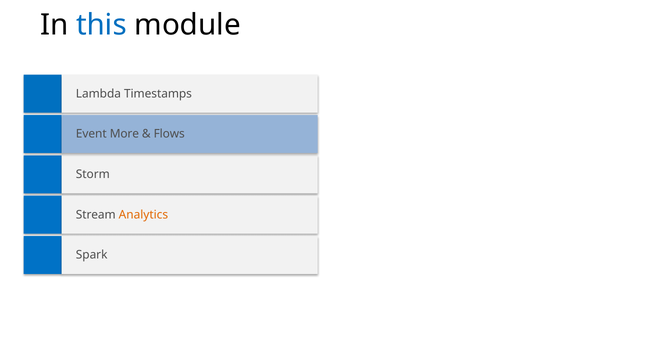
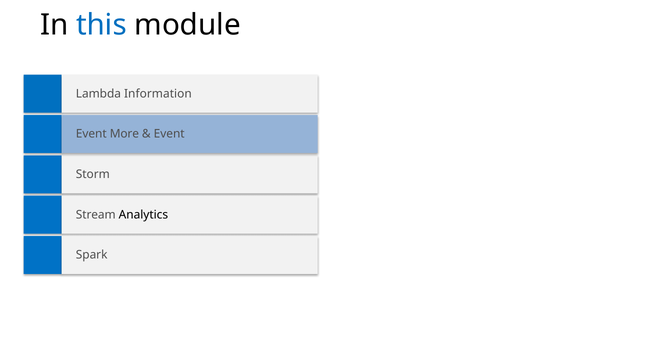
Timestamps: Timestamps -> Information
Flows at (169, 134): Flows -> Event
Analytics colour: orange -> black
